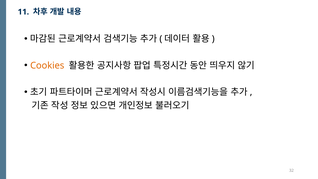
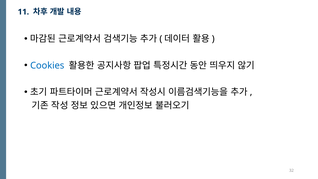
Cookies colour: orange -> blue
